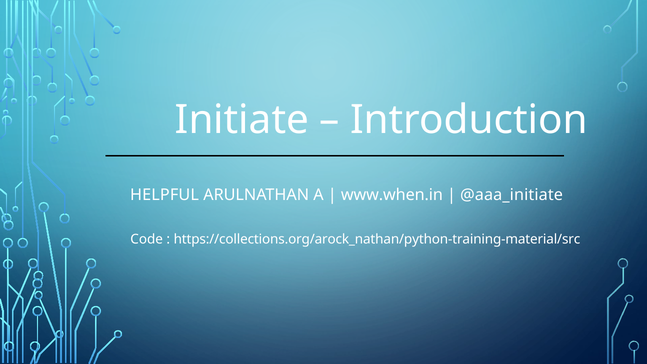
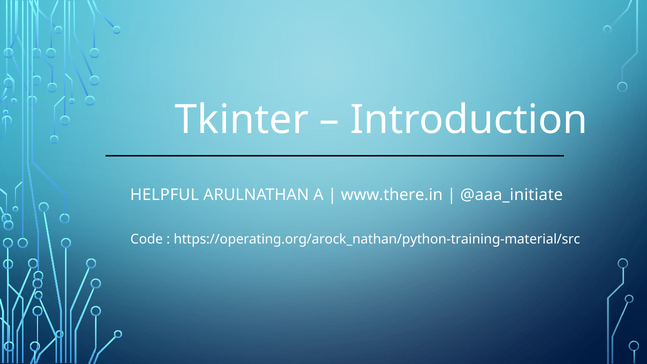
Initiate: Initiate -> Tkinter
www.when.in: www.when.in -> www.there.in
https://collections.org/arock_nathan/python-training-material/src: https://collections.org/arock_nathan/python-training-material/src -> https://operating.org/arock_nathan/python-training-material/src
